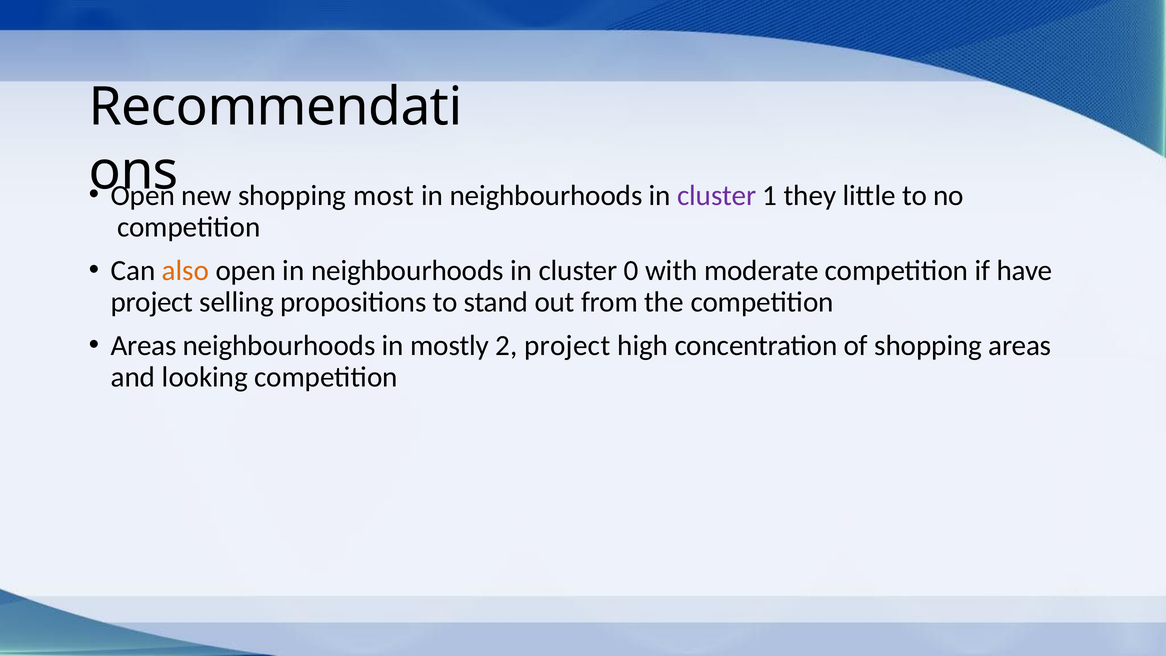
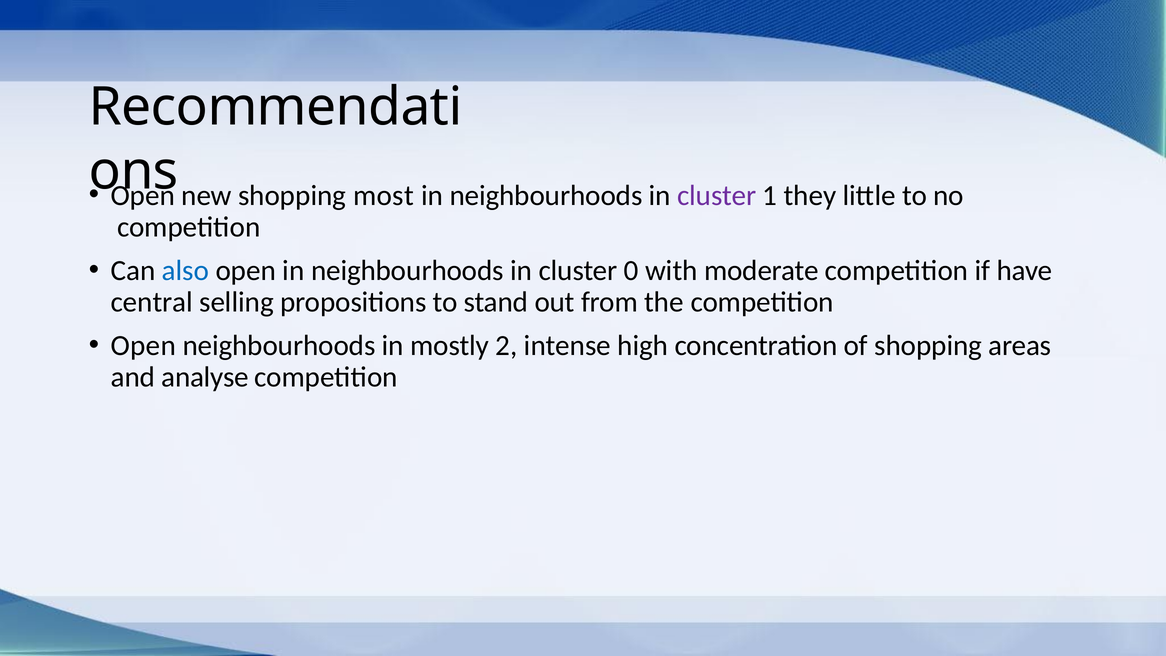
also colour: orange -> blue
project at (152, 302): project -> central
Areas at (144, 346): Areas -> Open
2 project: project -> intense
looking: looking -> analyse
